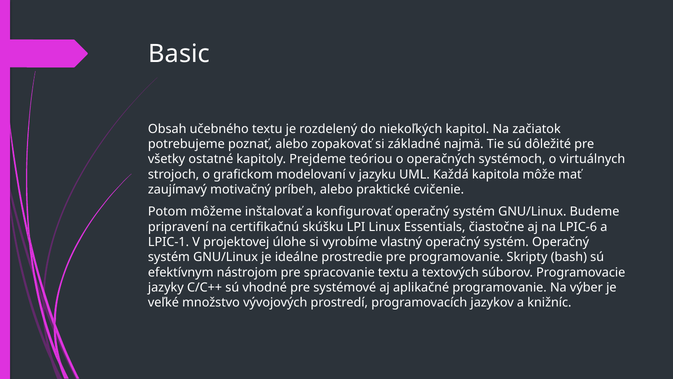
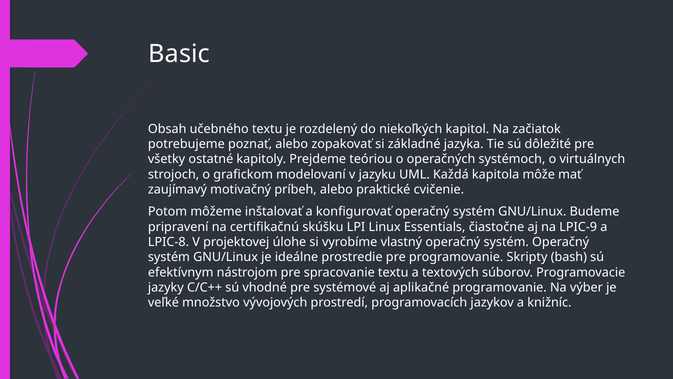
najmä: najmä -> jazyka
LPIC-6: LPIC-6 -> LPIC-9
LPIC-1: LPIC-1 -> LPIC-8
